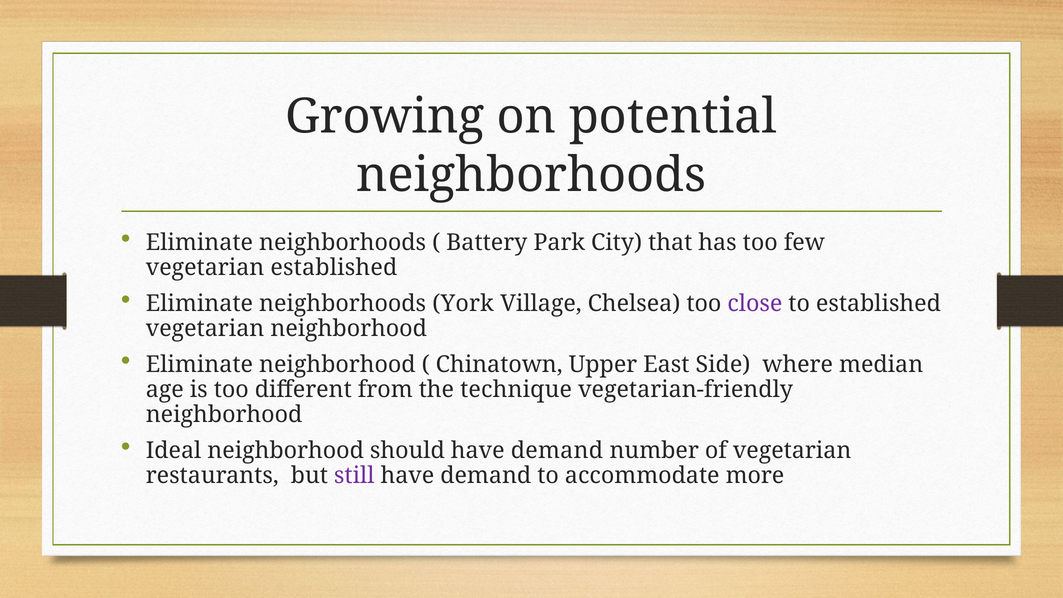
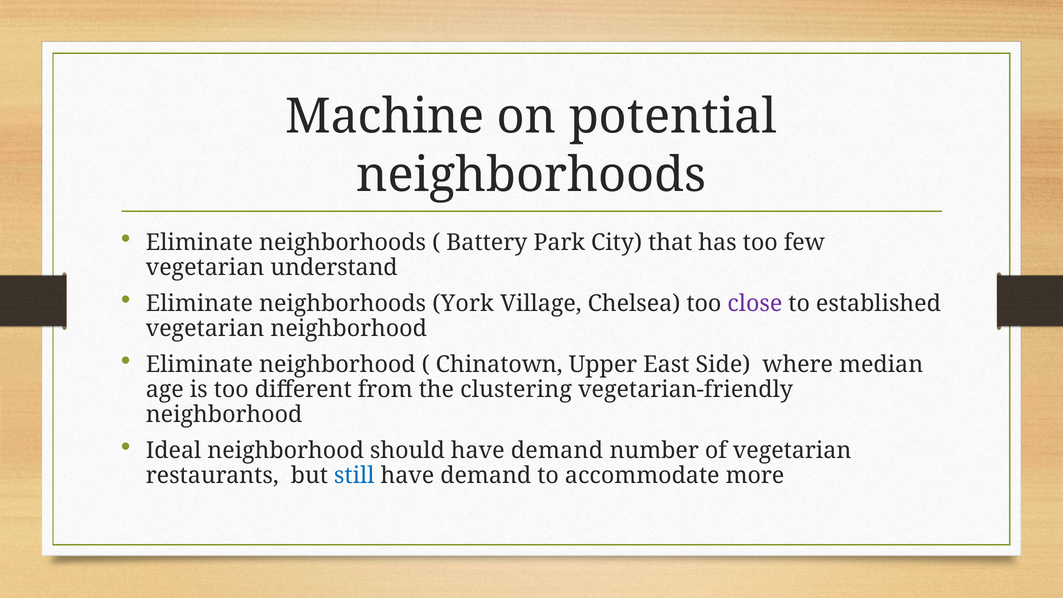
Growing: Growing -> Machine
vegetarian established: established -> understand
technique: technique -> clustering
still colour: purple -> blue
